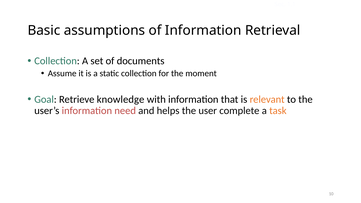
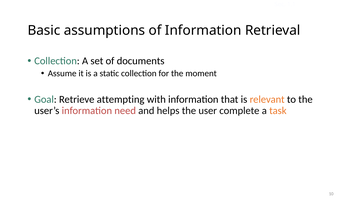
knowledge: knowledge -> attempting
